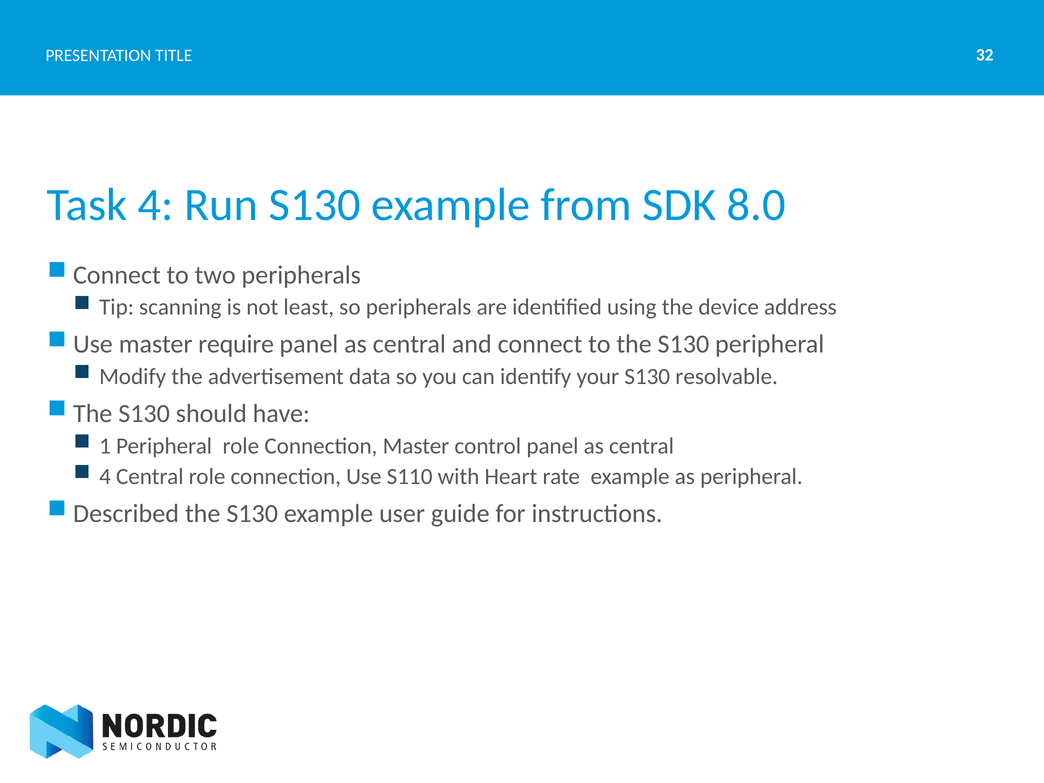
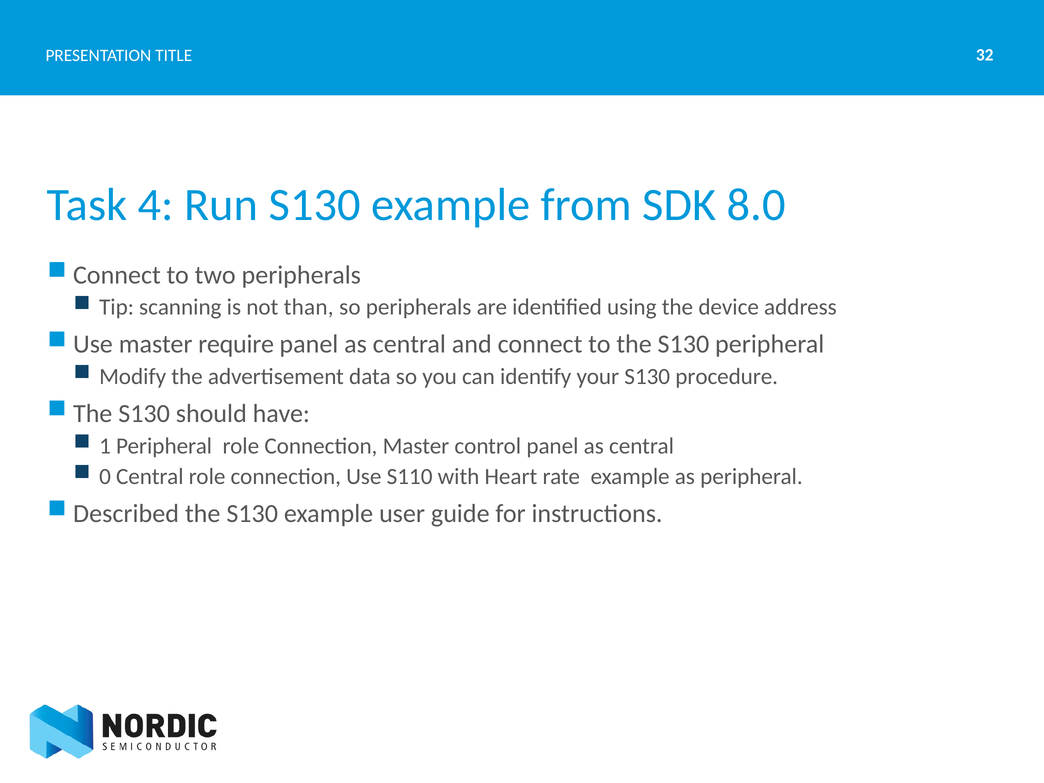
least: least -> than
resolvable: resolvable -> procedure
4 at (105, 477): 4 -> 0
